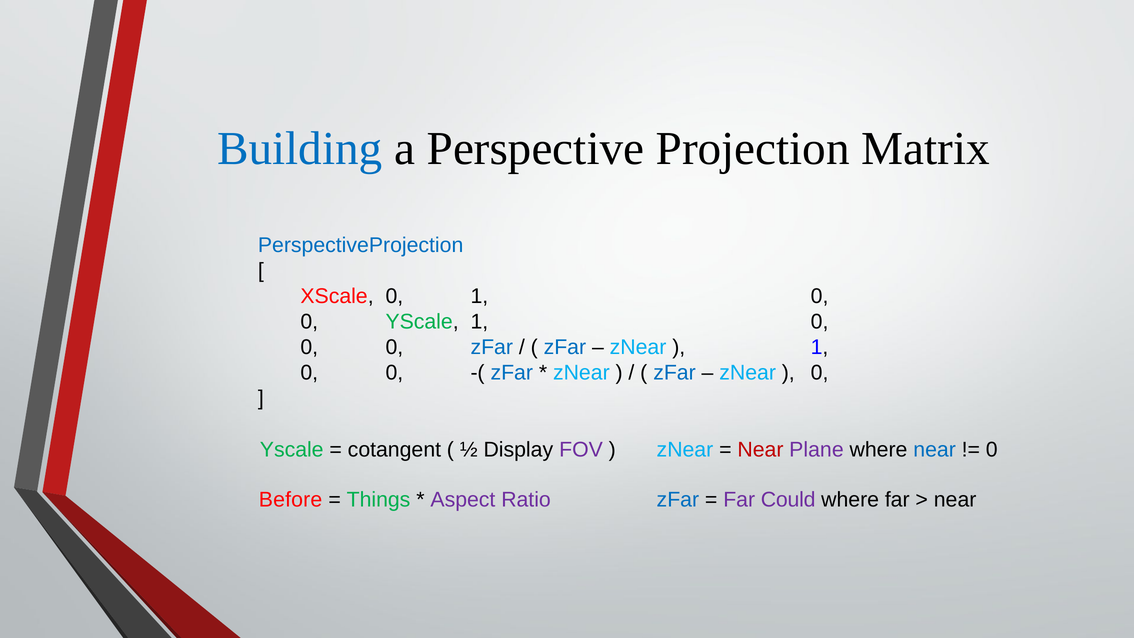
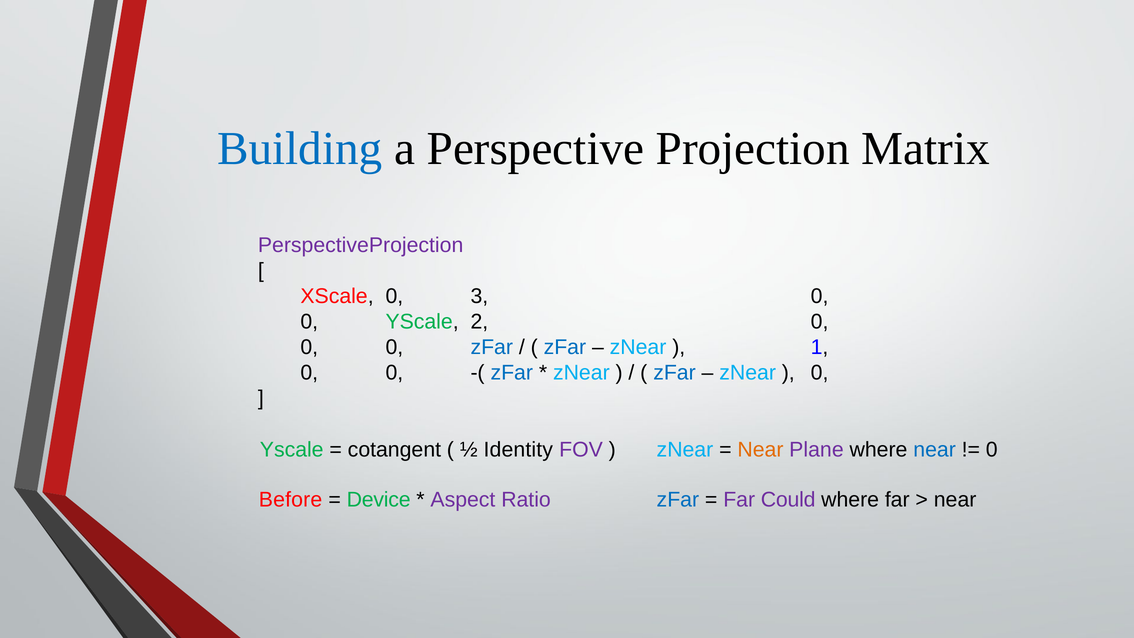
PerspectiveProjection colour: blue -> purple
0 1: 1 -> 3
YScale 1: 1 -> 2
Display: Display -> Identity
Near at (760, 450) colour: red -> orange
Things: Things -> Device
